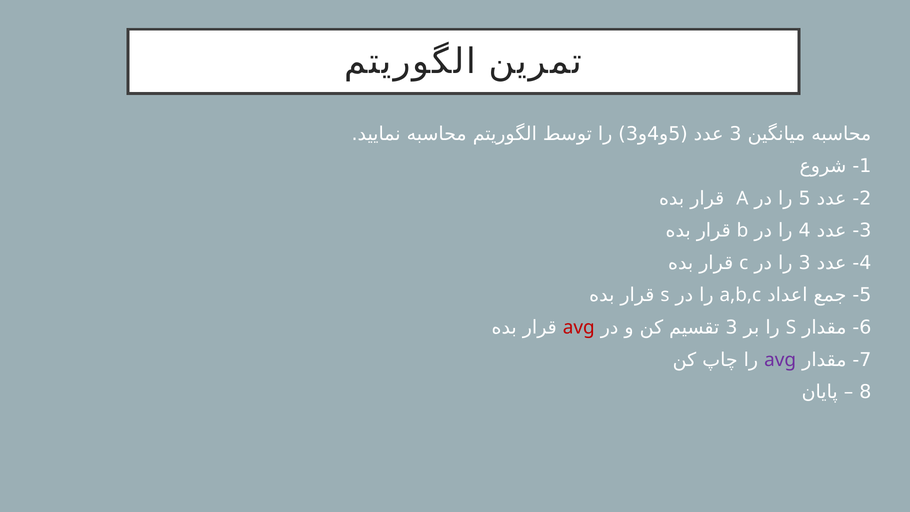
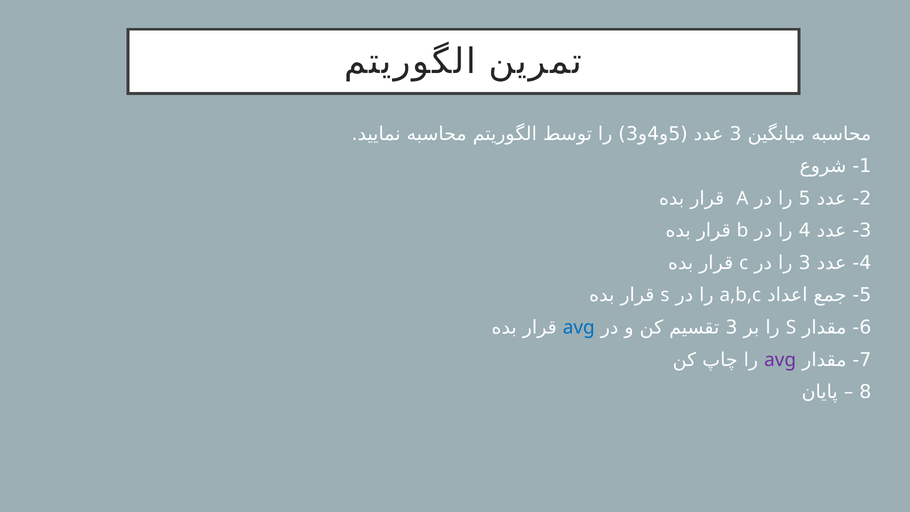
avg at (579, 327) colour: red -> blue
